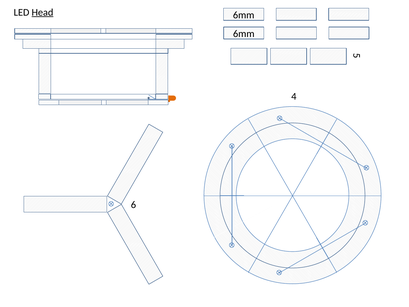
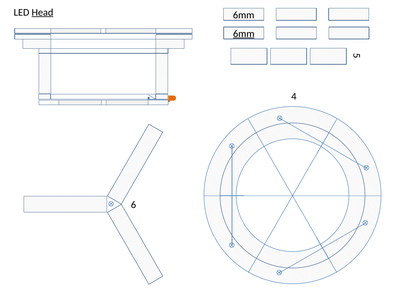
6mm at (244, 34) underline: none -> present
